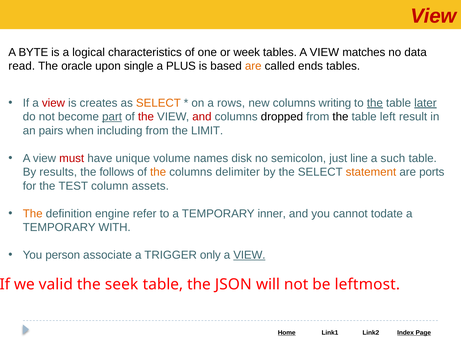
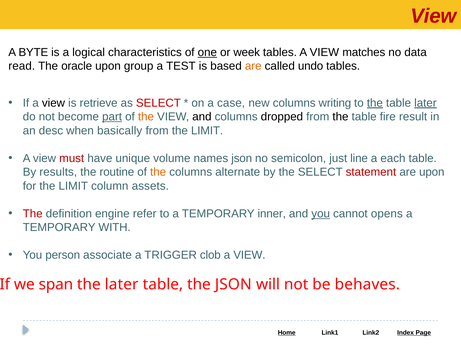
one underline: none -> present
single: single -> group
PLUS: PLUS -> TEST
ends: ends -> undo
view at (53, 103) colour: red -> black
creates: creates -> retrieve
SELECT at (158, 103) colour: orange -> red
rows: rows -> case
the at (146, 117) colour: red -> orange
and at (202, 117) colour: red -> black
left: left -> fire
pairs: pairs -> desc
including: including -> basically
names disk: disk -> json
such: such -> each
follows: follows -> routine
delimiter: delimiter -> alternate
statement colour: orange -> red
are ports: ports -> upon
for the TEST: TEST -> LIMIT
The at (33, 213) colour: orange -> red
you at (321, 213) underline: none -> present
todate: todate -> opens
only: only -> clob
VIEW at (249, 255) underline: present -> none
valid: valid -> span
the seek: seek -> later
leftmost: leftmost -> behaves
